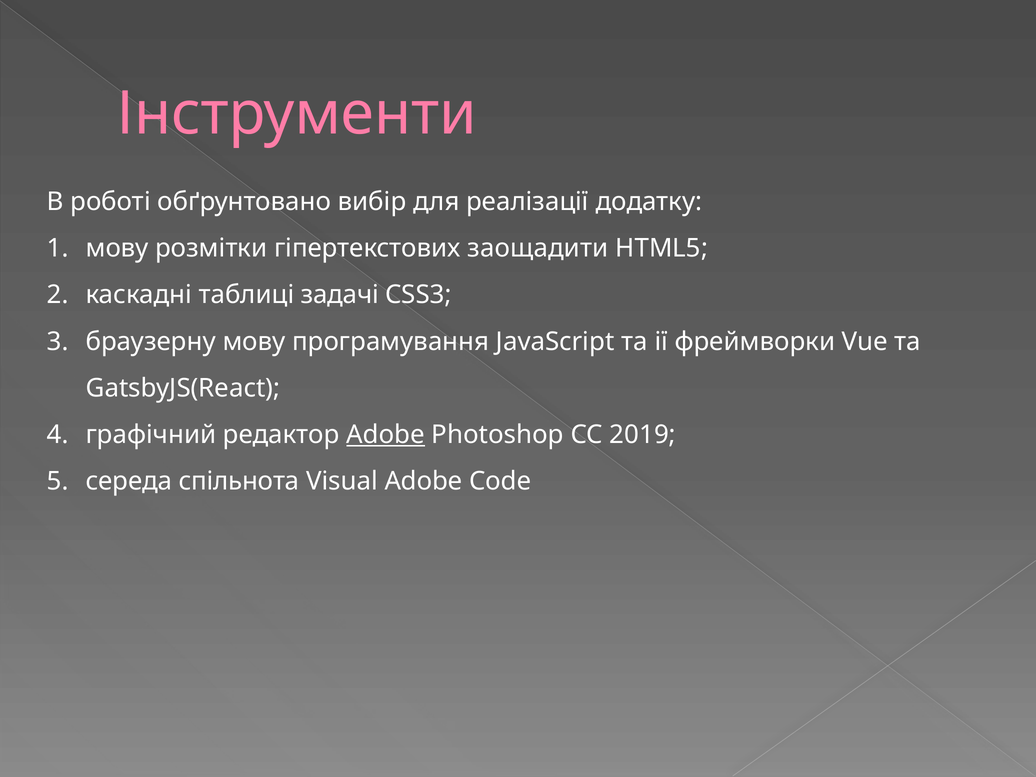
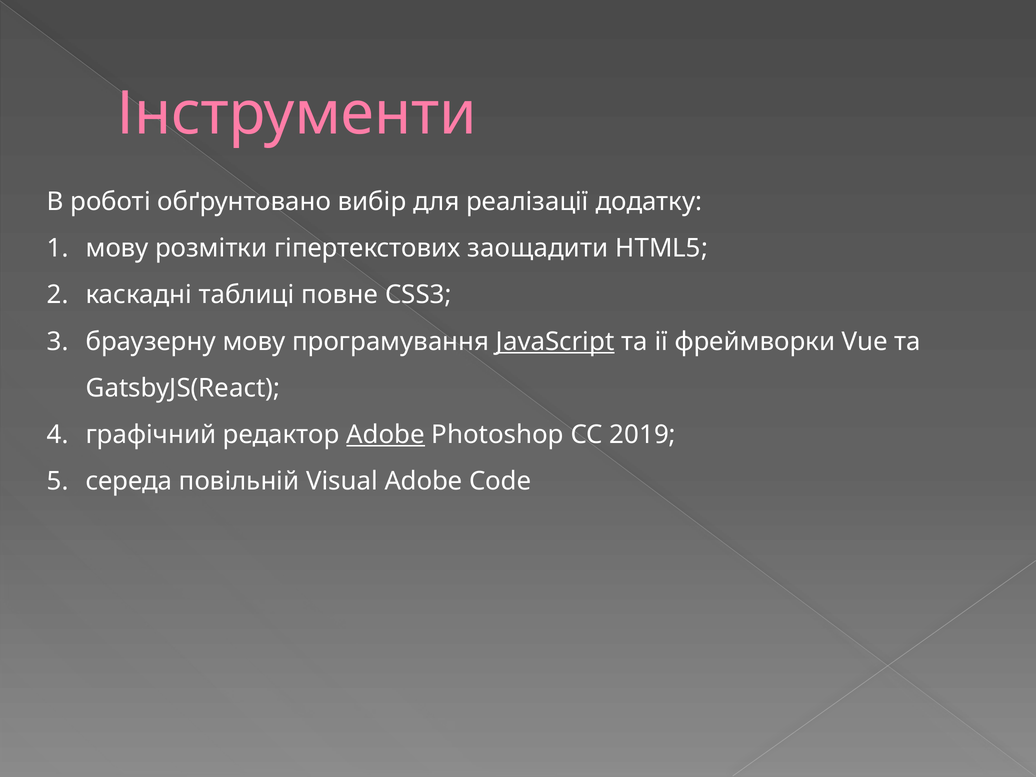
задачі: задачі -> повне
JavaScript underline: none -> present
спільнота: спільнота -> повільній
